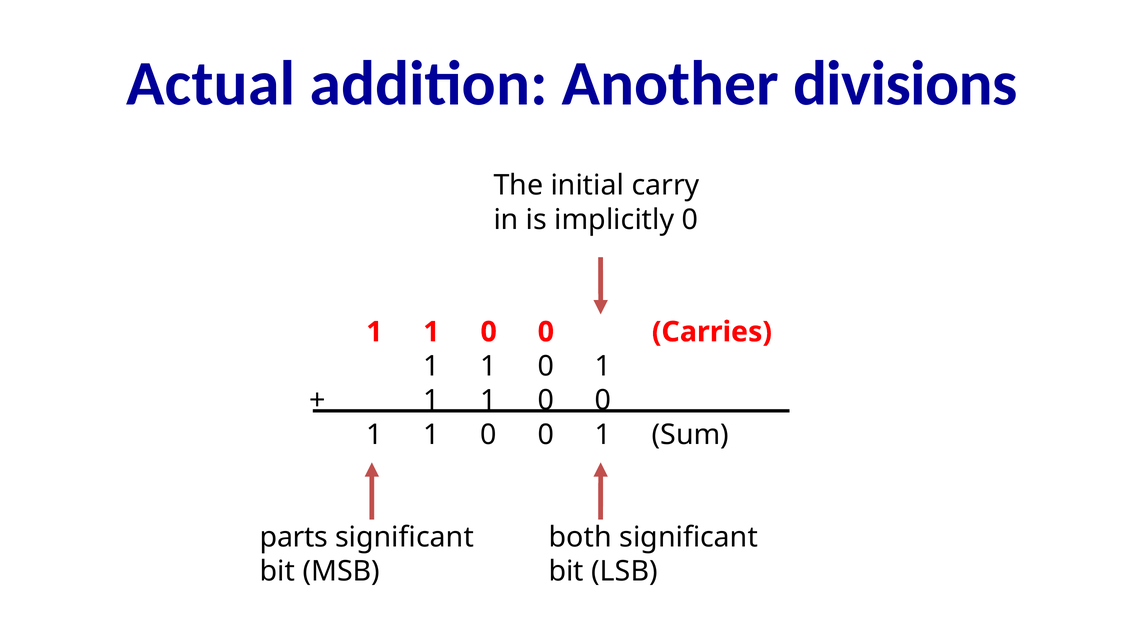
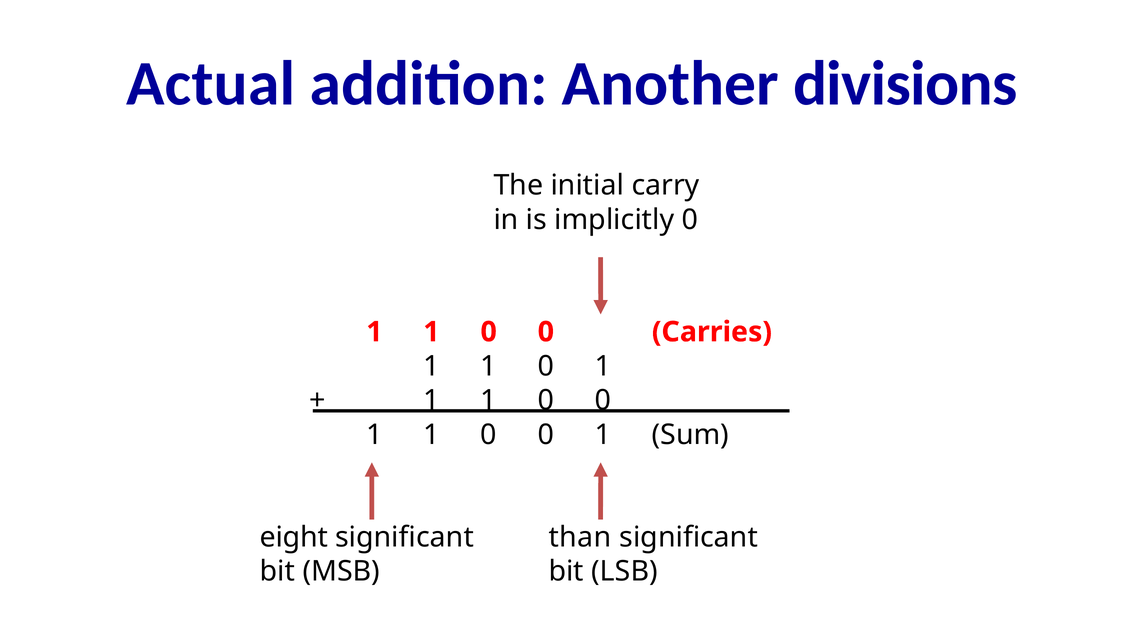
parts: parts -> eight
both: both -> than
